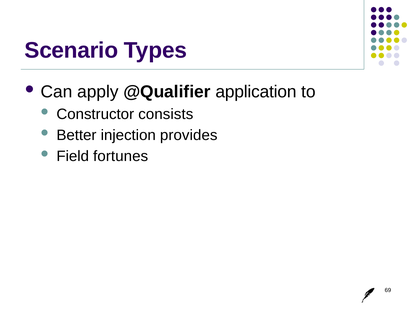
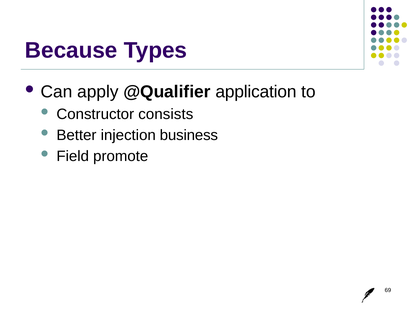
Scenario: Scenario -> Because
provides: provides -> business
fortunes: fortunes -> promote
